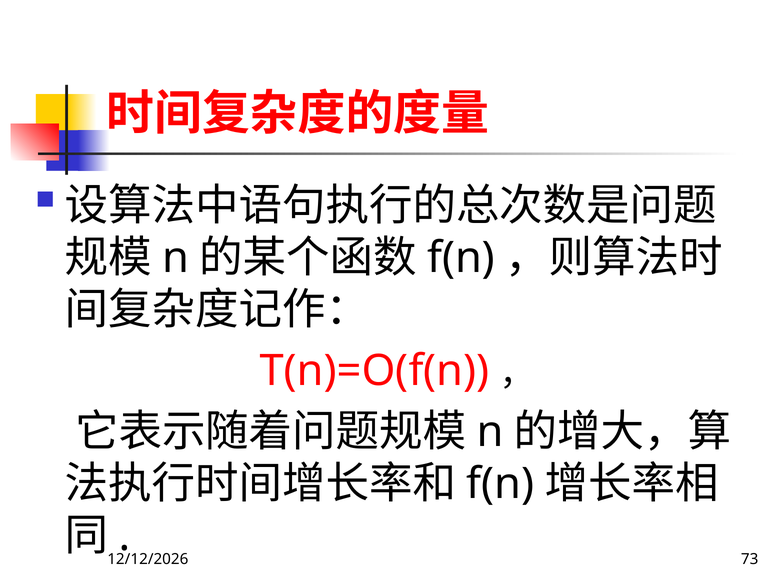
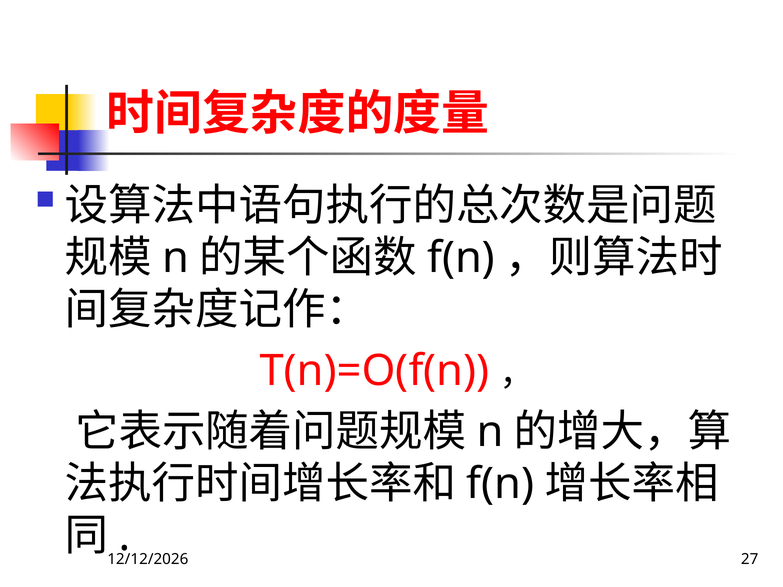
73: 73 -> 27
